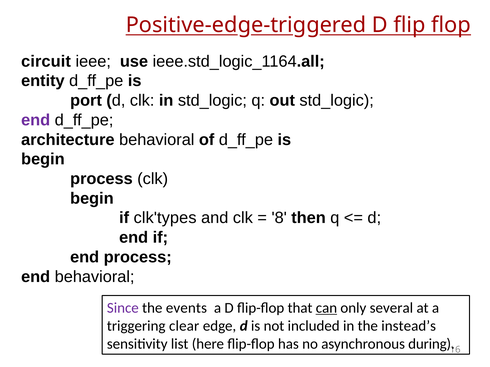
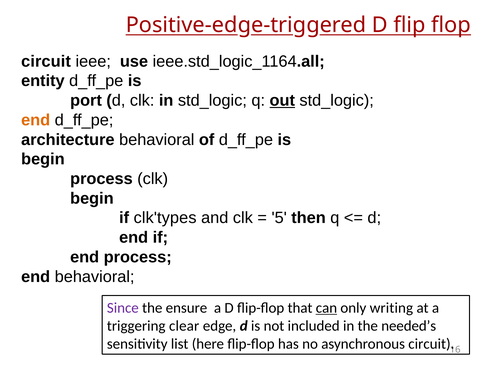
out underline: none -> present
end at (36, 120) colour: purple -> orange
8: 8 -> 5
events: events -> ensure
several: several -> writing
instead’s: instead’s -> needed’s
asynchronous during: during -> circuit
